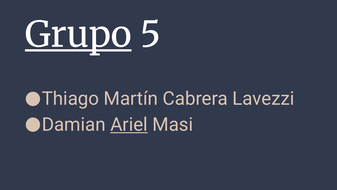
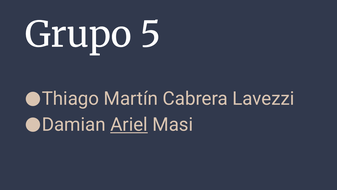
Grupo underline: present -> none
